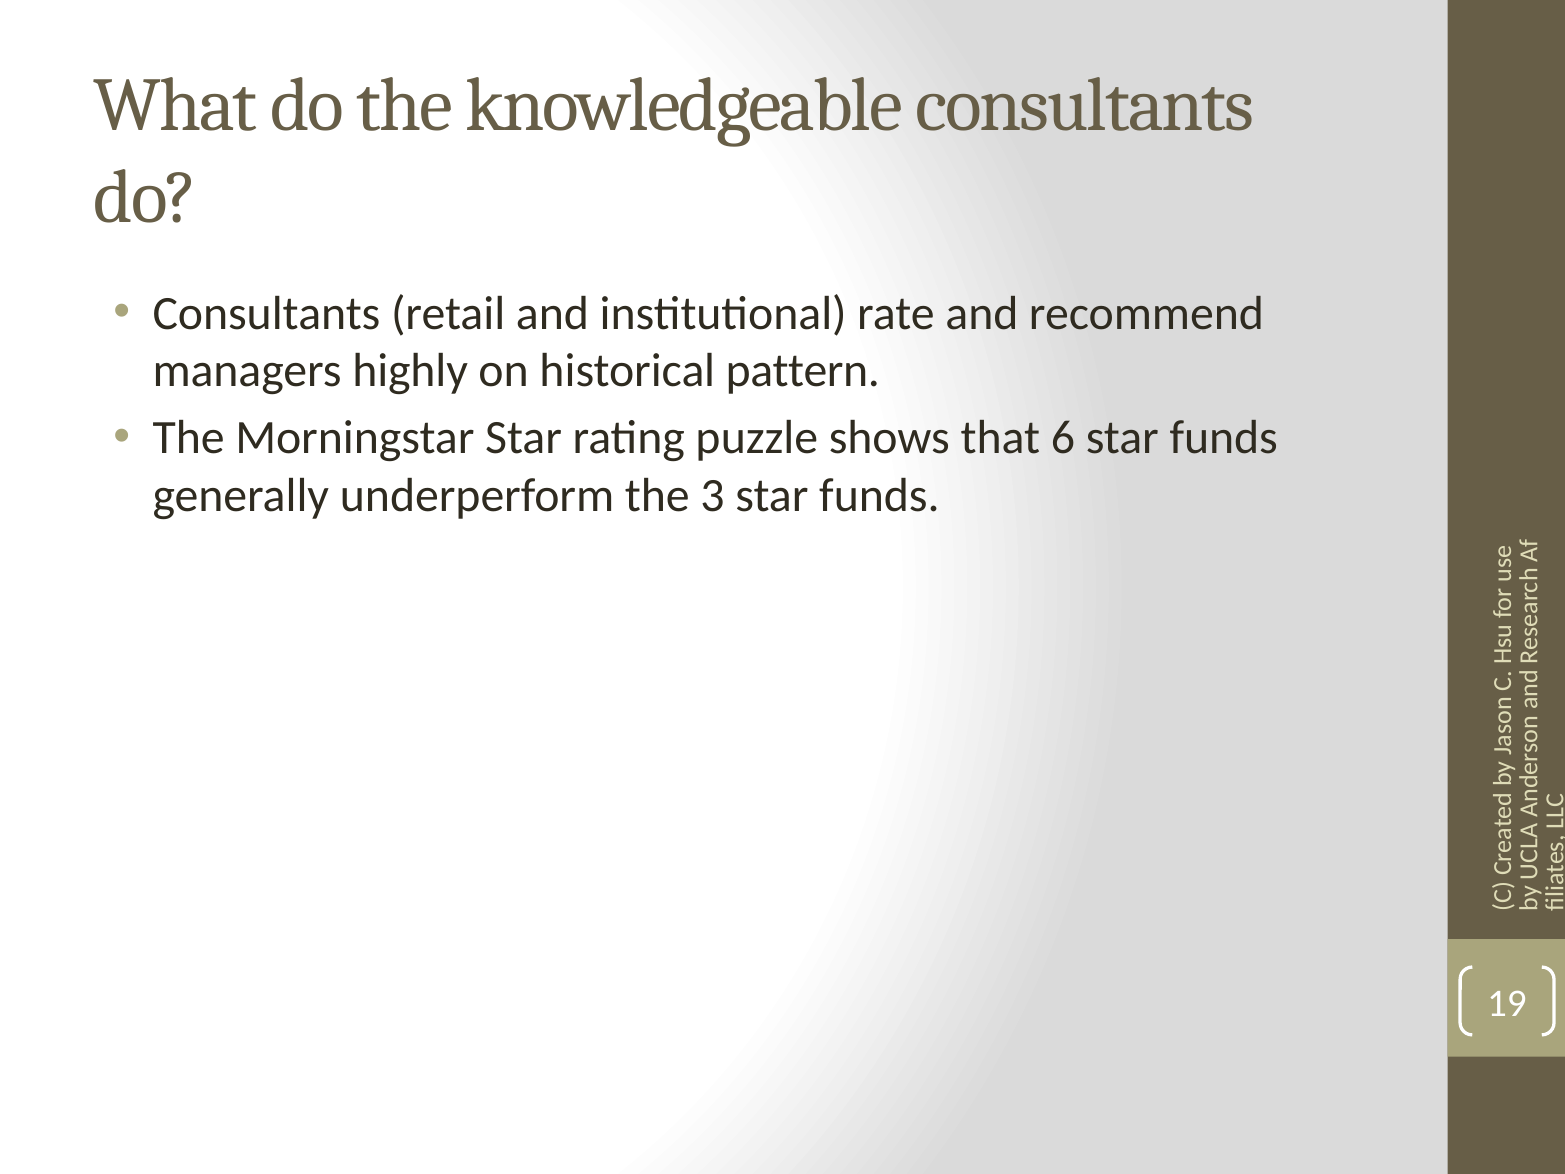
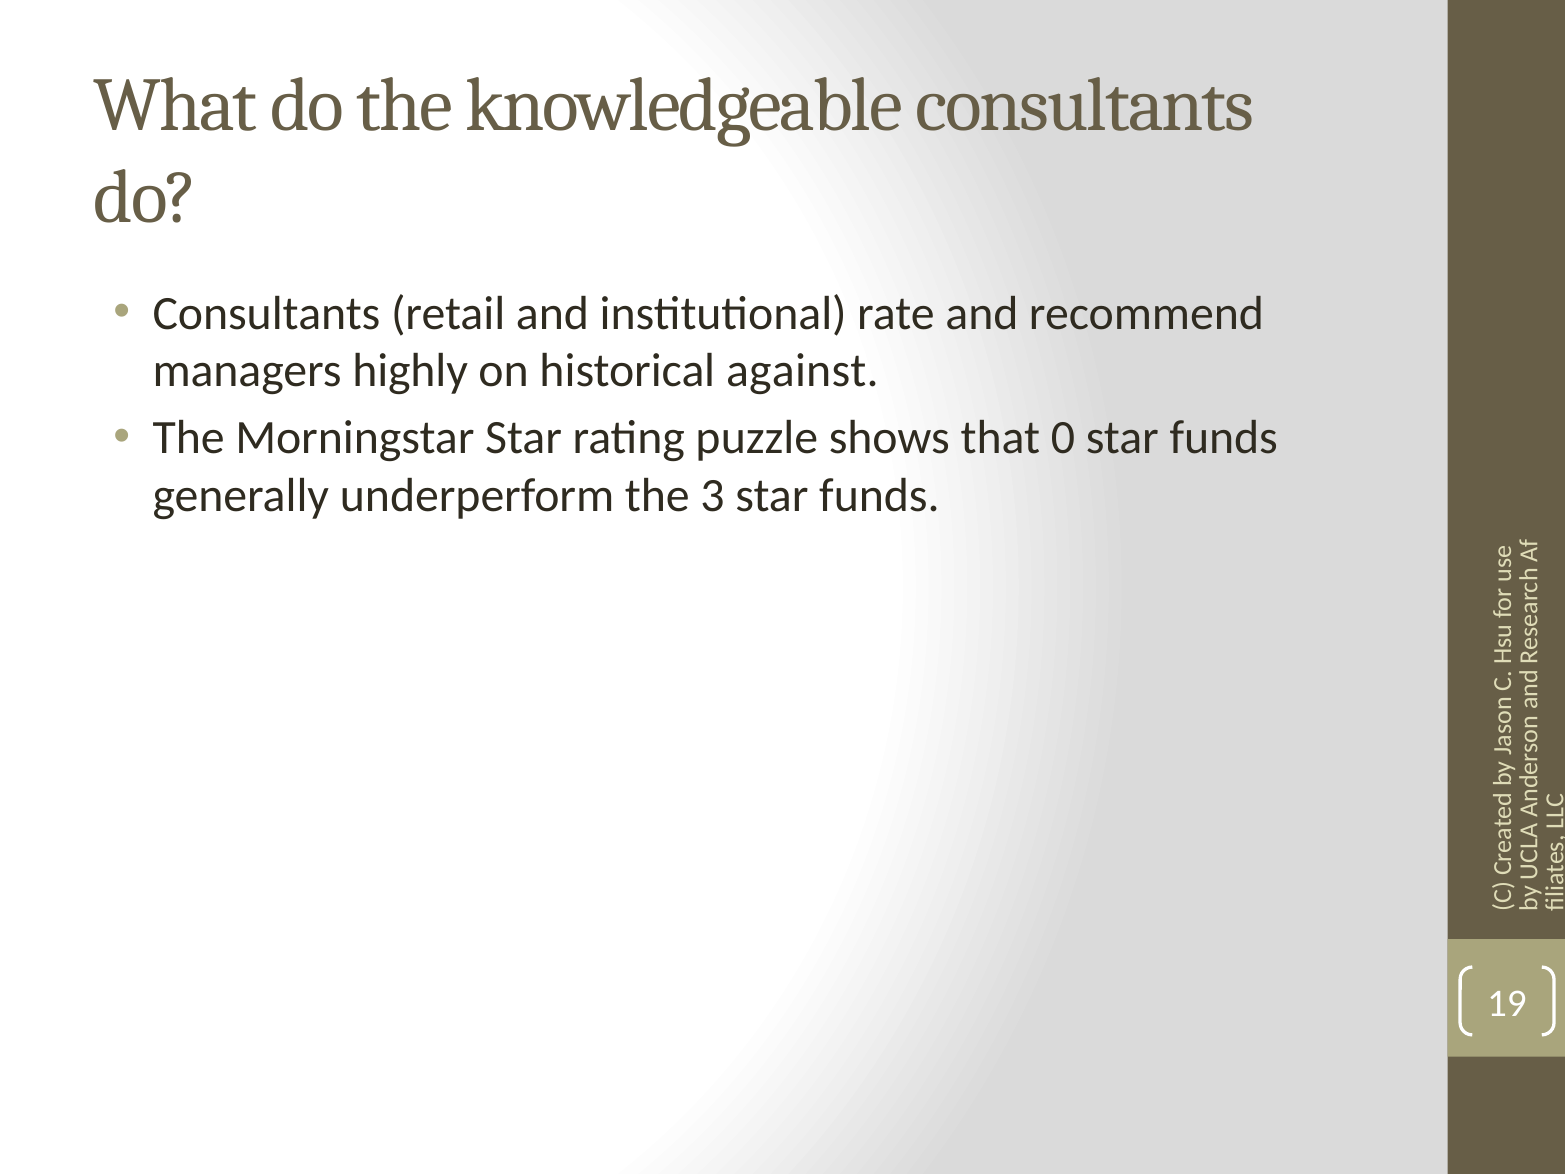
pattern: pattern -> against
6: 6 -> 0
